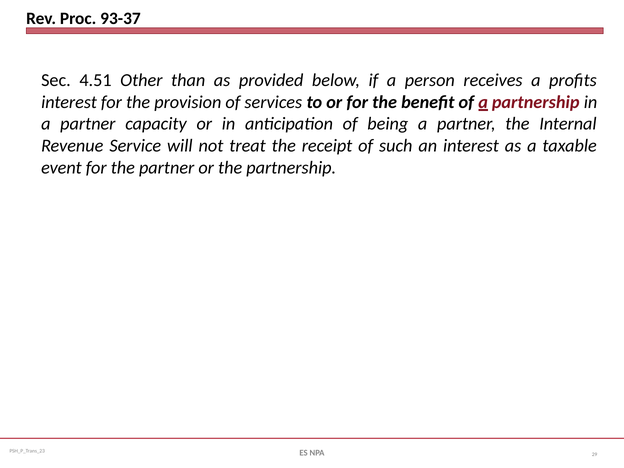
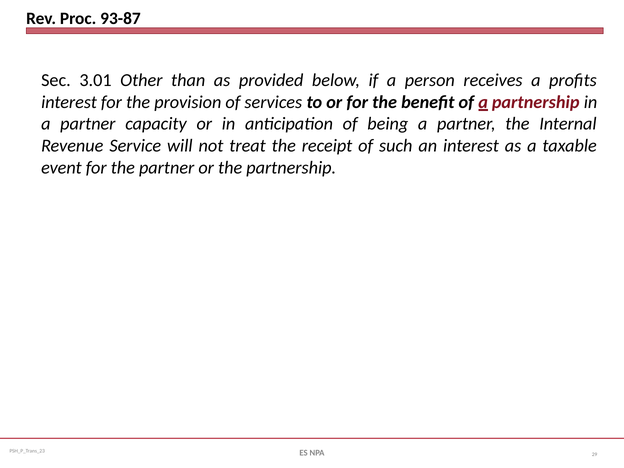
93-37: 93-37 -> 93-87
4.51: 4.51 -> 3.01
